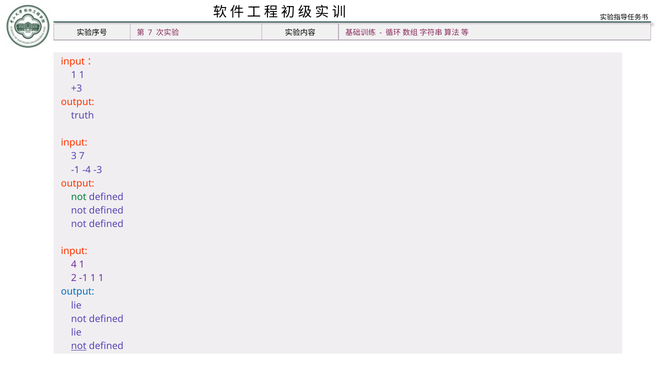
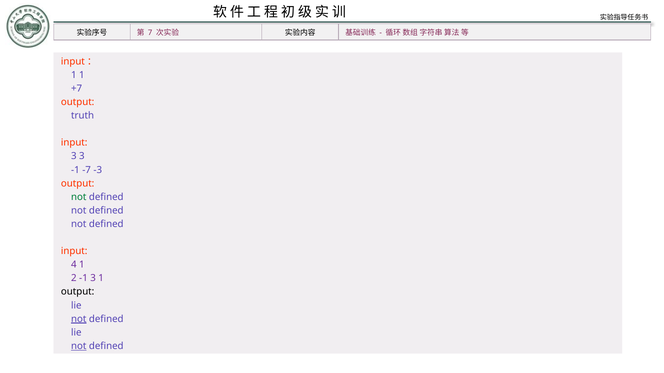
+3: +3 -> +7
3 7: 7 -> 3
-4: -4 -> -7
-1 1: 1 -> 3
output at (78, 292) colour: blue -> black
not at (79, 319) underline: none -> present
